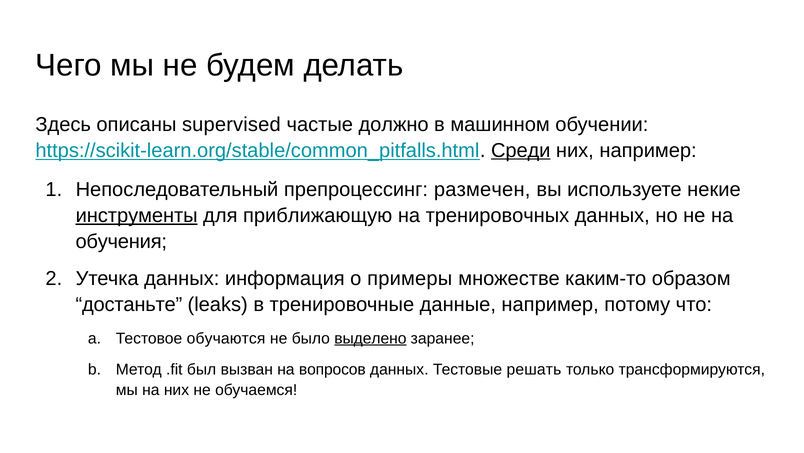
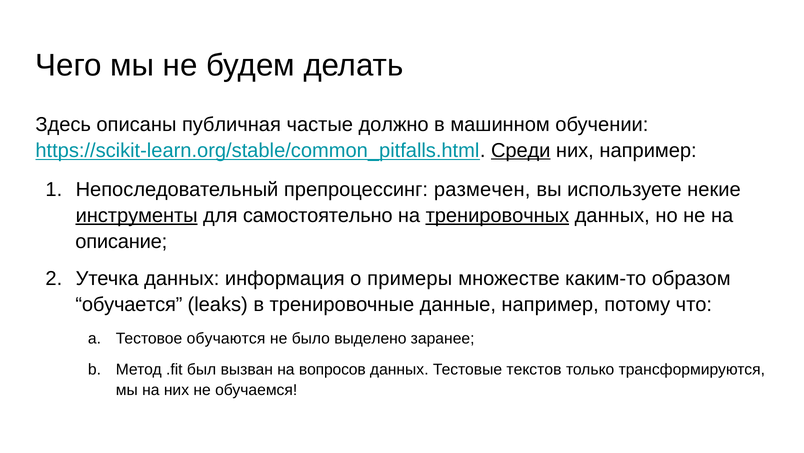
supervised: supervised -> публичная
приближающую: приближающую -> самостоятельно
тренировочных underline: none -> present
обучения: обучения -> описание
достаньте: достаньте -> обучается
выделено underline: present -> none
решать: решать -> текстов
